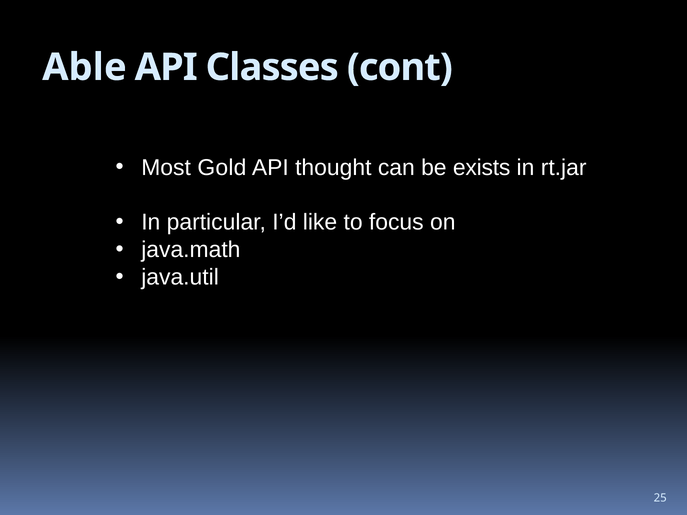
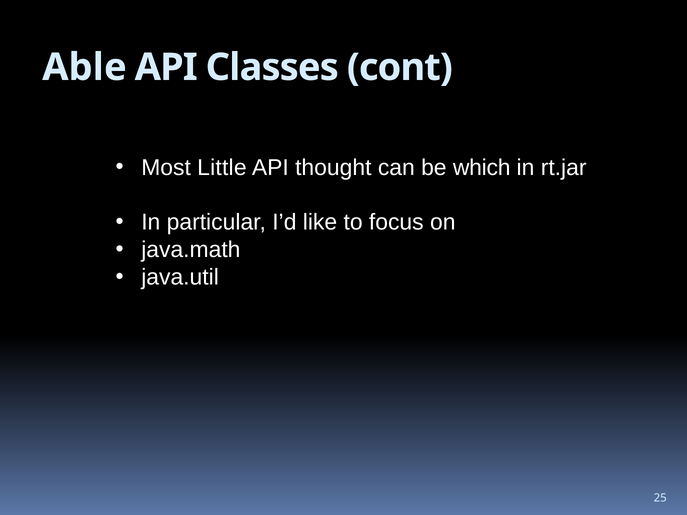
Gold: Gold -> Little
exists: exists -> which
